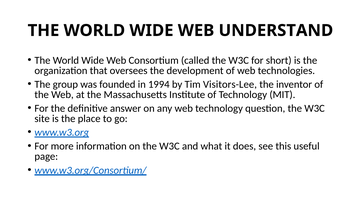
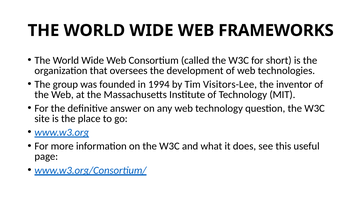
UNDERSTAND: UNDERSTAND -> FRAMEWORKS
